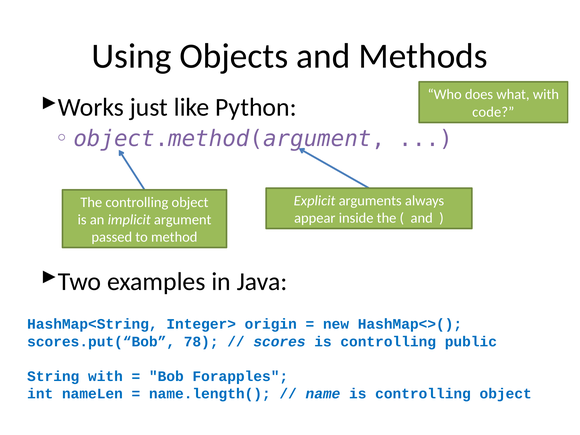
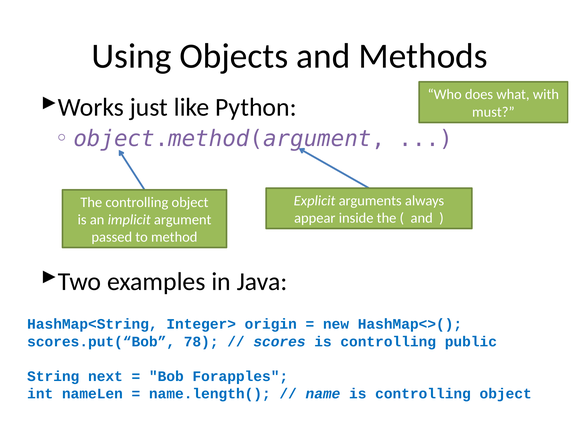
code: code -> must
String with: with -> next
